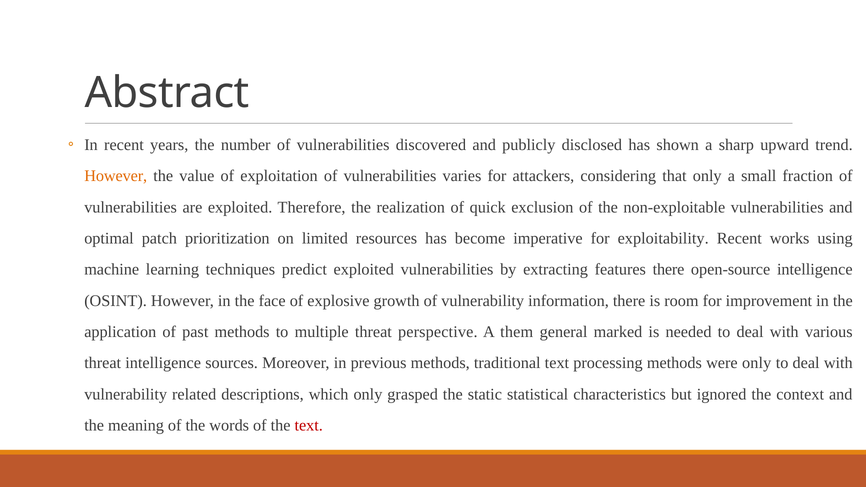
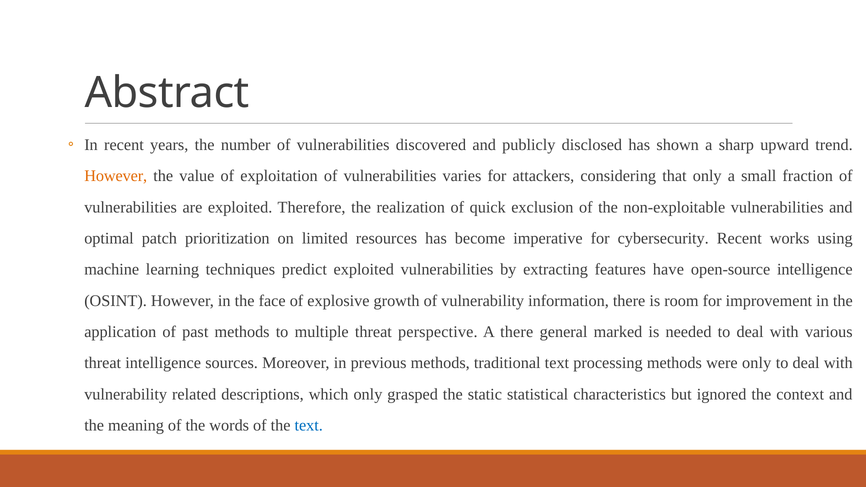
exploitability: exploitability -> cybersecurity
features there: there -> have
A them: them -> there
text at (309, 426) colour: red -> blue
